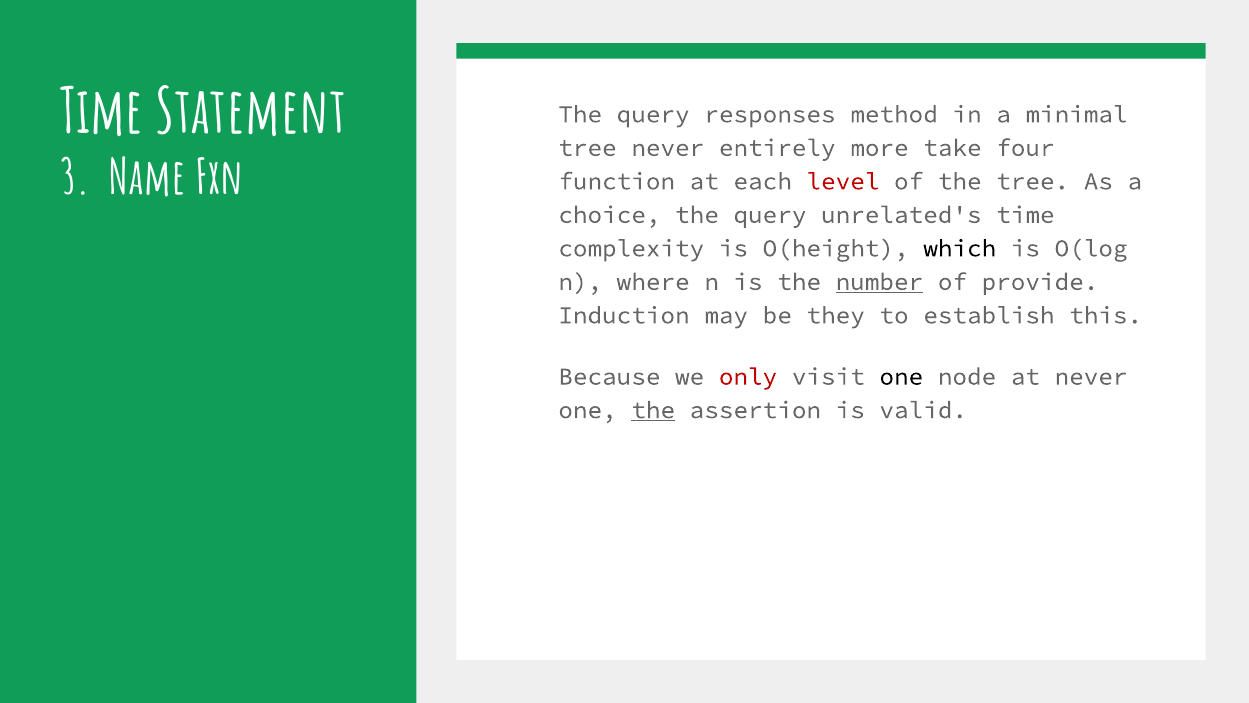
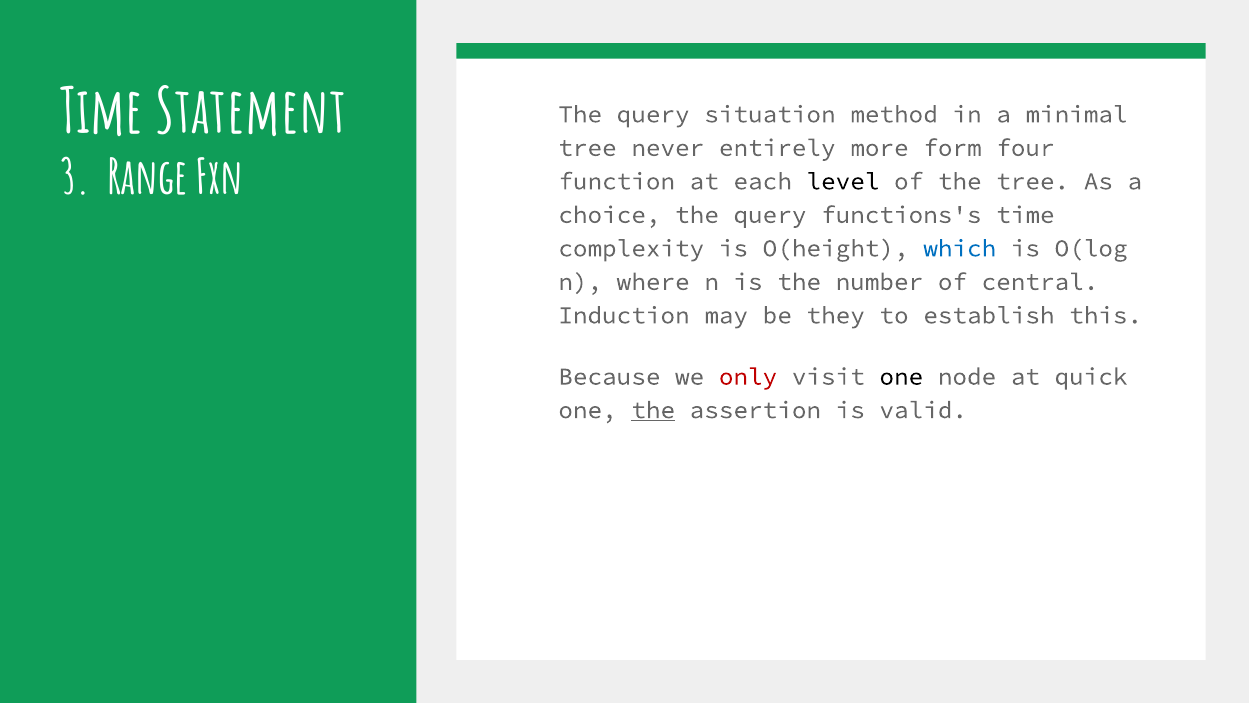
responses: responses -> situation
take: take -> form
Name: Name -> Range
level colour: red -> black
unrelated's: unrelated's -> functions's
which colour: black -> blue
number underline: present -> none
provide: provide -> central
at never: never -> quick
